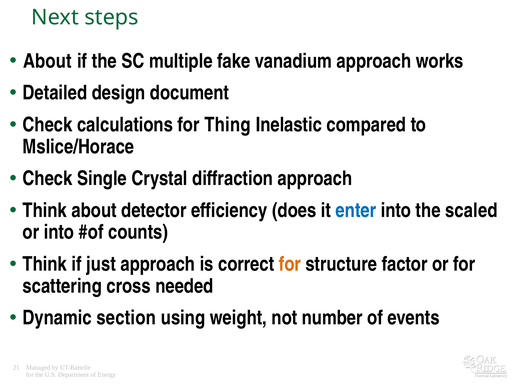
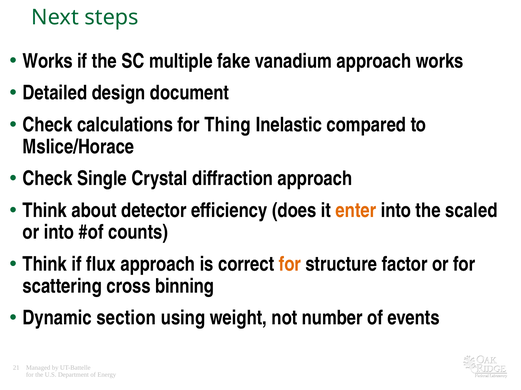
About at (47, 61): About -> Works
enter colour: blue -> orange
just: just -> flux
needed: needed -> binning
